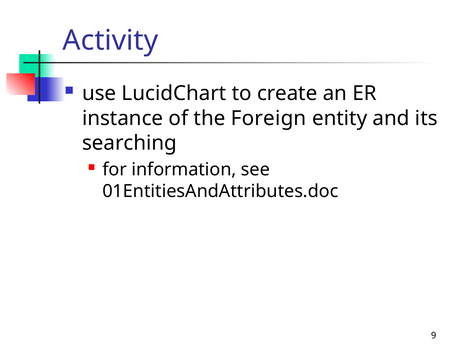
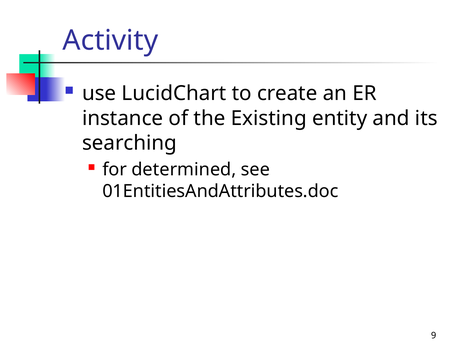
Foreign: Foreign -> Existing
information: information -> determined
